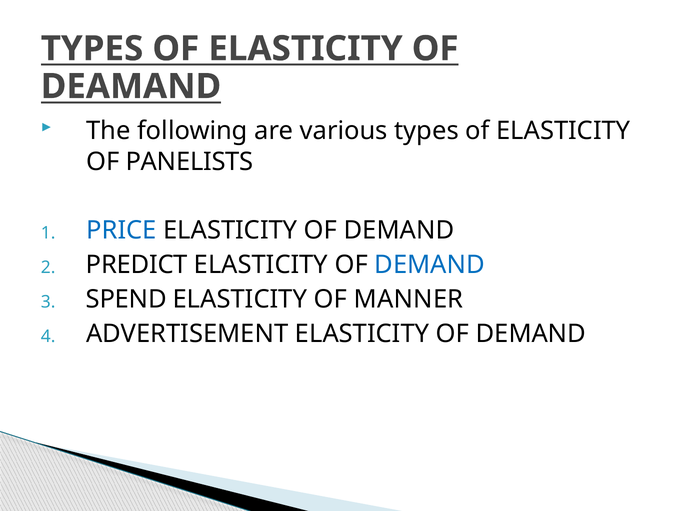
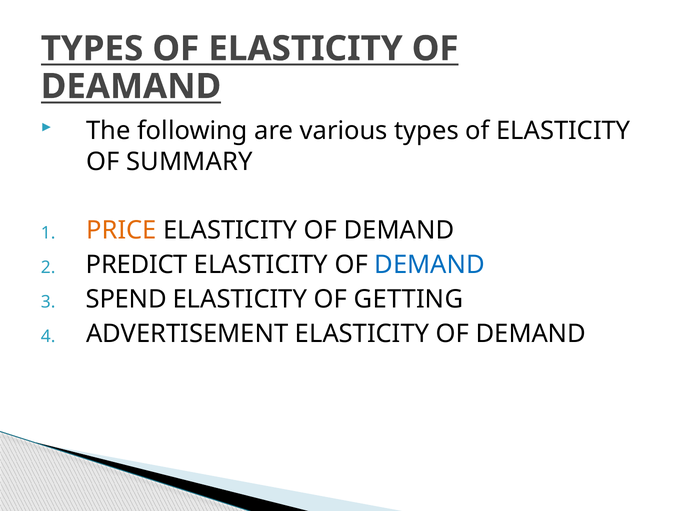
PANELISTS: PANELISTS -> SUMMARY
PRICE colour: blue -> orange
MANNER: MANNER -> GETTING
